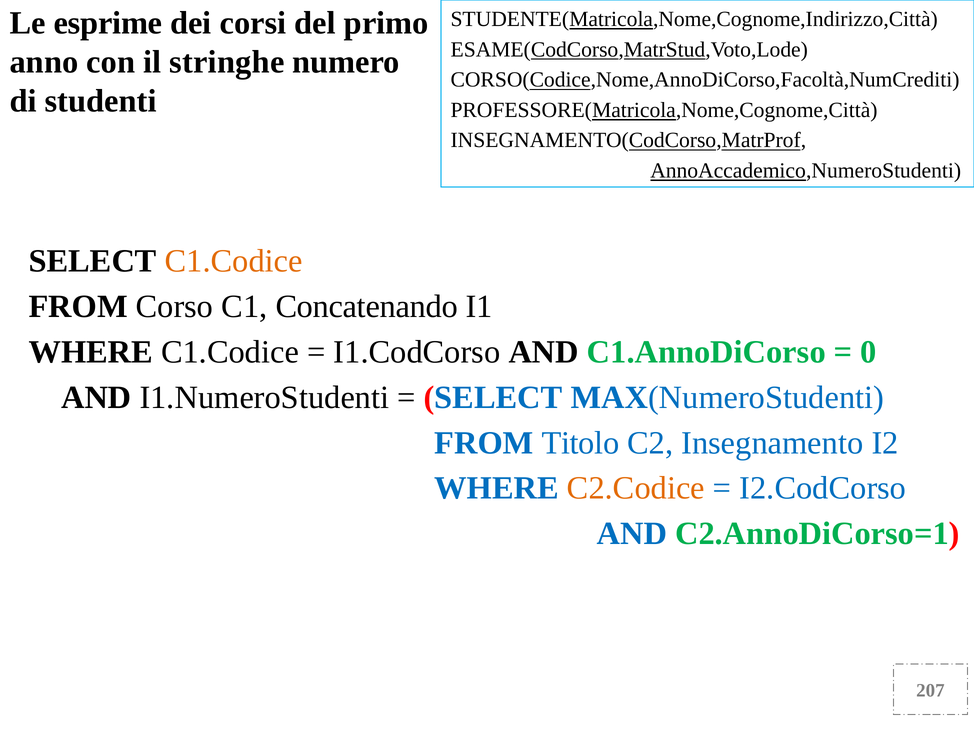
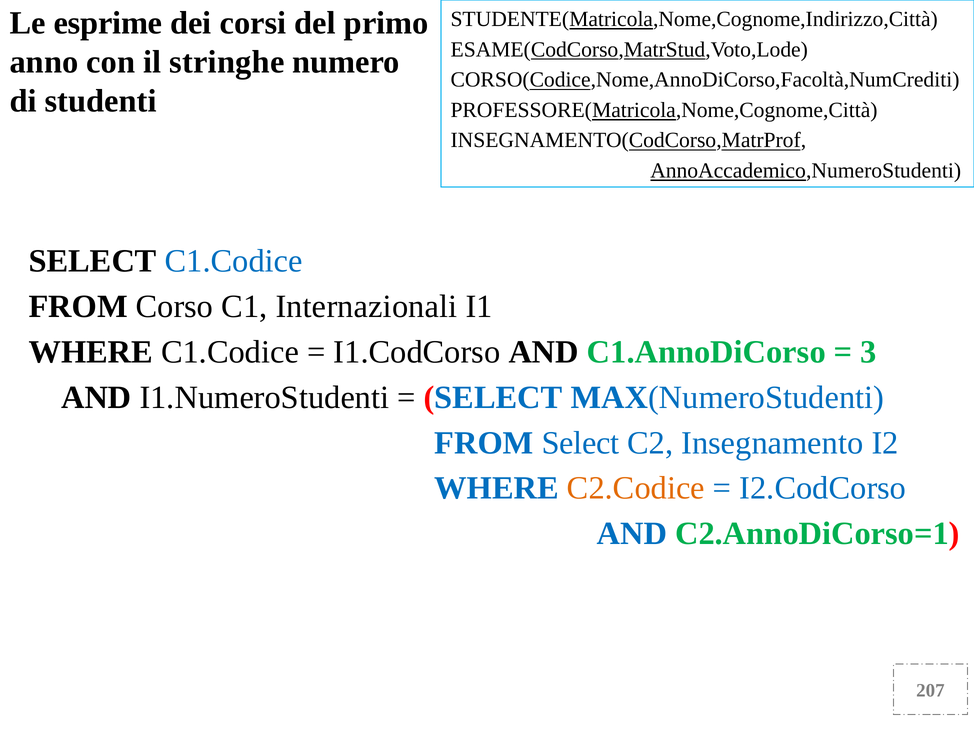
C1.Codice at (234, 261) colour: orange -> blue
Concatenando: Concatenando -> Internazionali
0: 0 -> 3
FROM Titolo: Titolo -> Select
